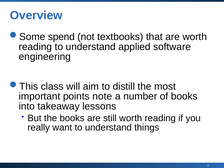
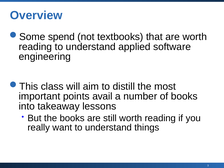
note: note -> avail
